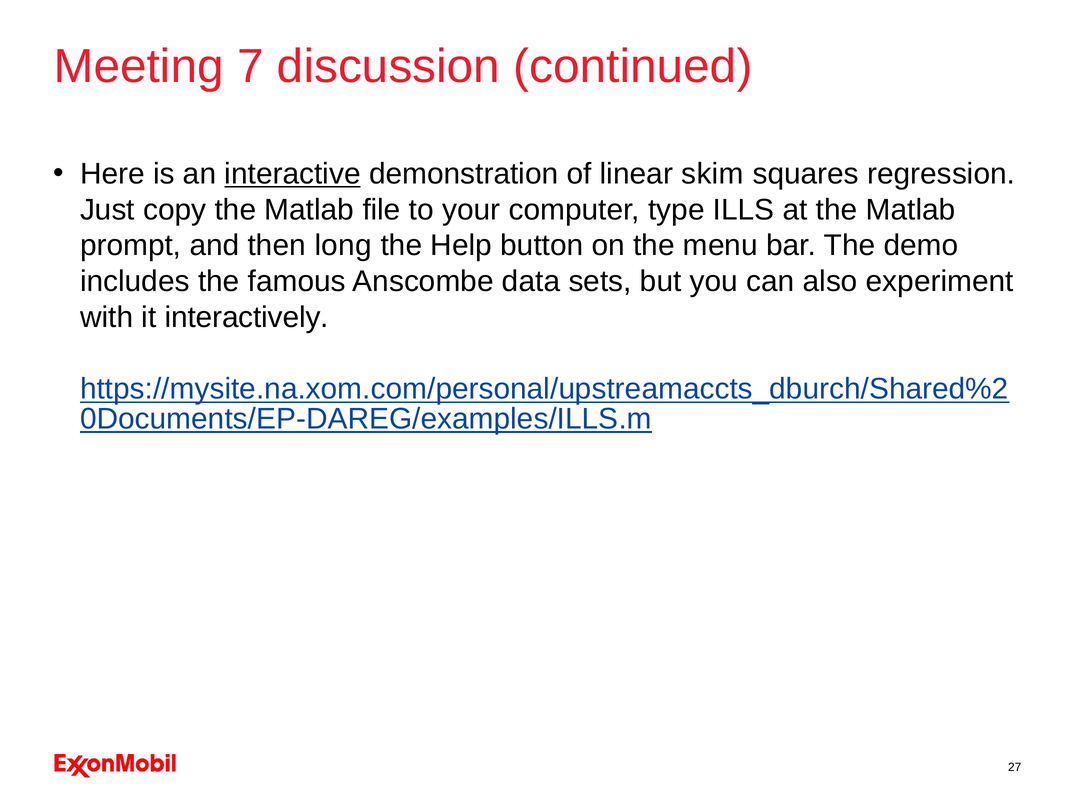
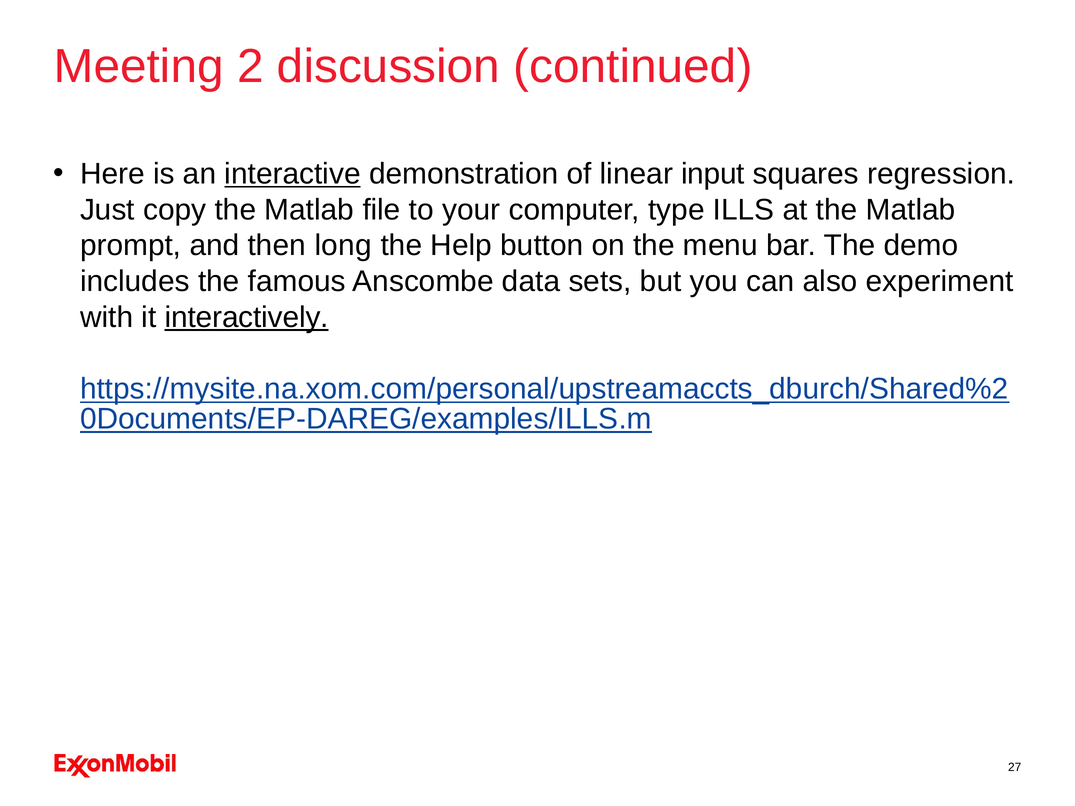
7: 7 -> 2
skim: skim -> input
interactively underline: none -> present
